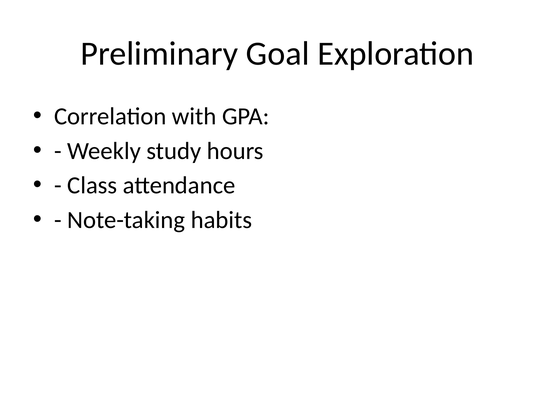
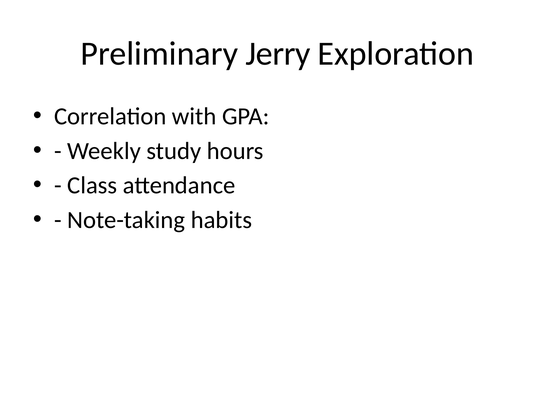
Goal: Goal -> Jerry
